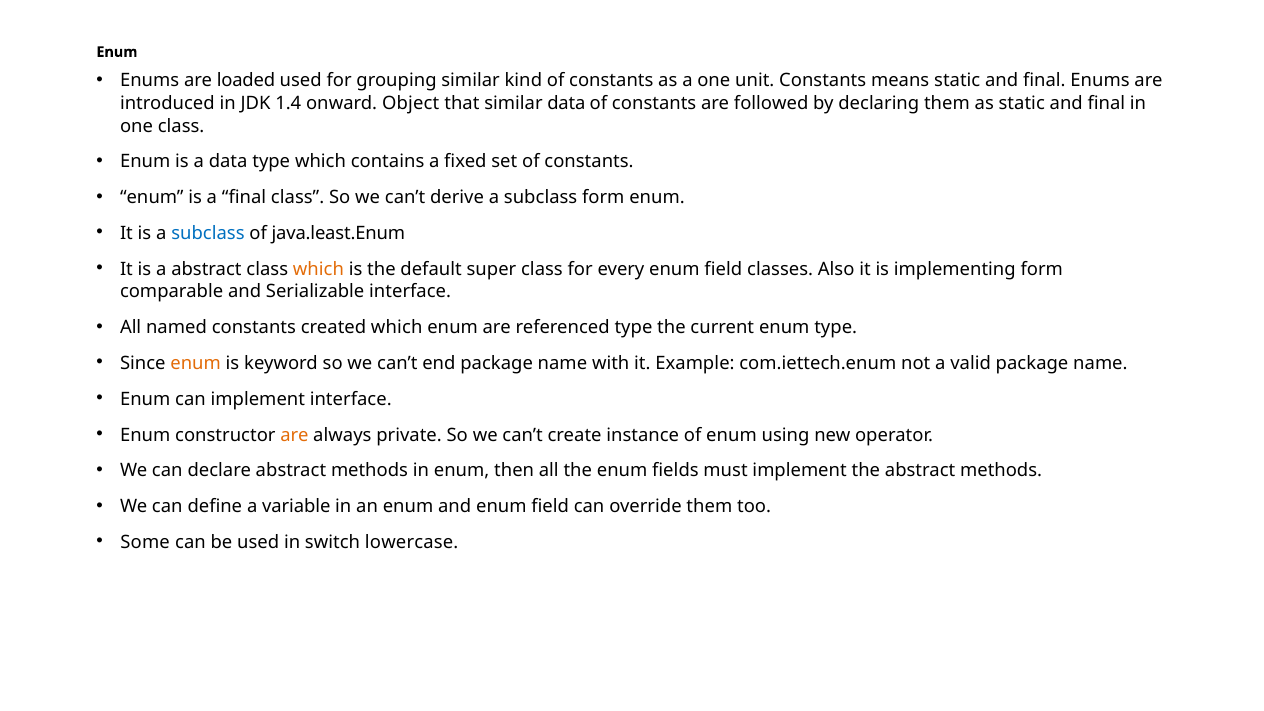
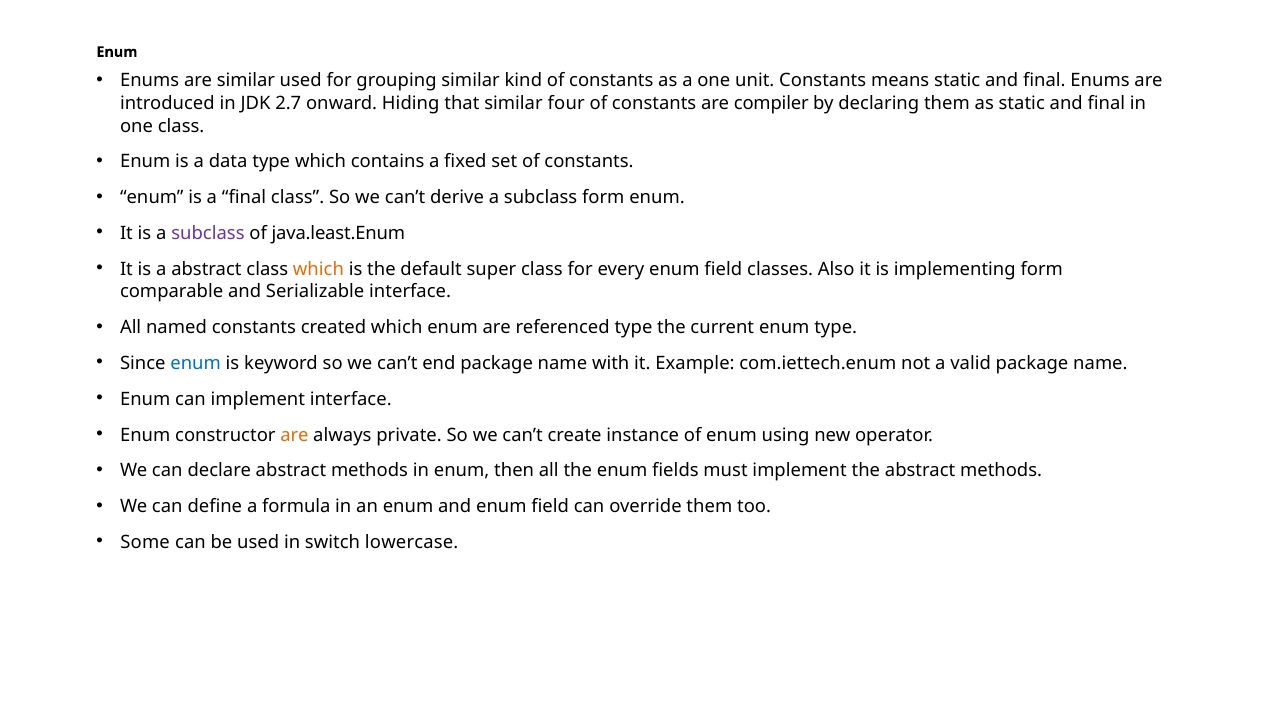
are loaded: loaded -> similar
1.4: 1.4 -> 2.7
Object: Object -> Hiding
similar data: data -> four
followed: followed -> compiler
subclass at (208, 233) colour: blue -> purple
enum at (196, 363) colour: orange -> blue
variable: variable -> formula
